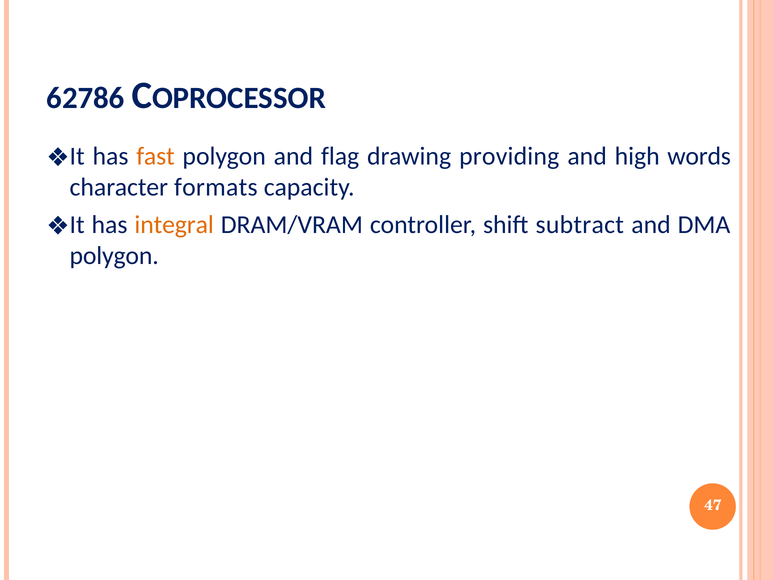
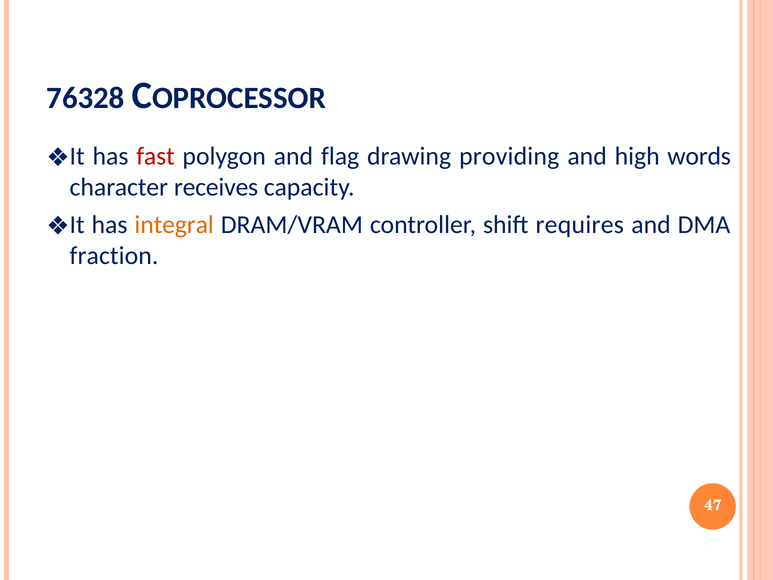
62786: 62786 -> 76328
fast colour: orange -> red
formats: formats -> receives
subtract: subtract -> requires
polygon at (114, 256): polygon -> fraction
